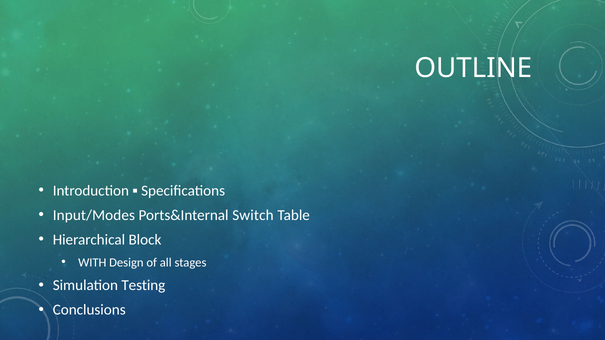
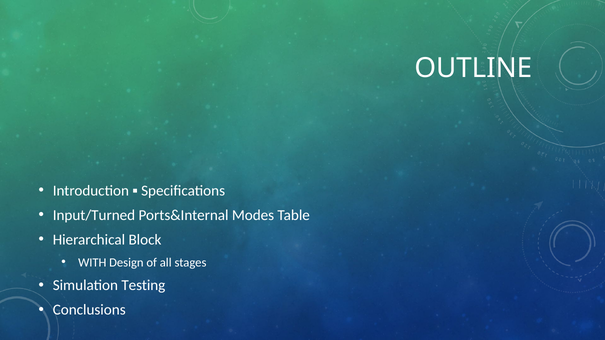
Input/Modes: Input/Modes -> Input/Turned
Switch: Switch -> Modes
